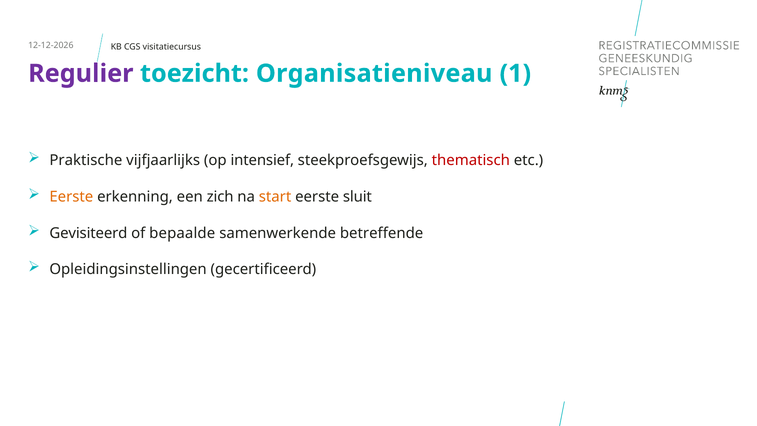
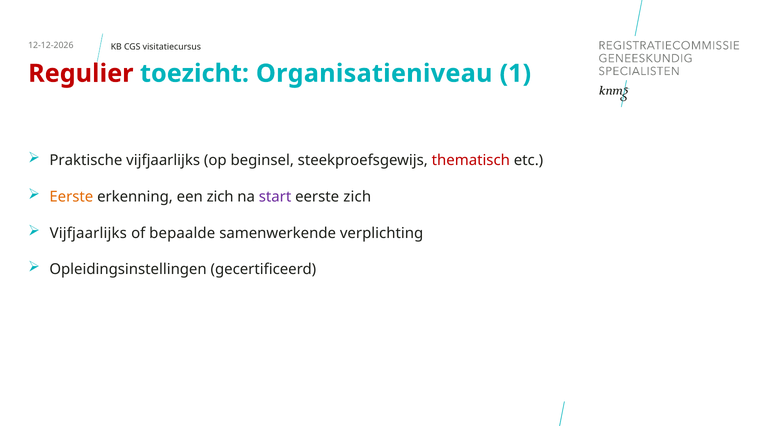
Regulier colour: purple -> red
intensief: intensief -> beginsel
start colour: orange -> purple
eerste sluit: sluit -> zich
Gevisiteerd at (88, 233): Gevisiteerd -> Vijfjaarlijks
betreffende: betreffende -> verplichting
